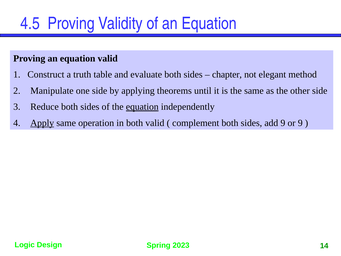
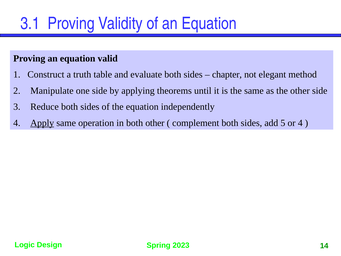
4.5: 4.5 -> 3.1
equation at (142, 107) underline: present -> none
both valid: valid -> other
add 9: 9 -> 5
or 9: 9 -> 4
